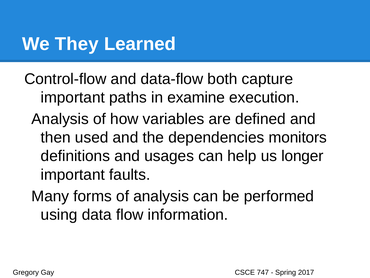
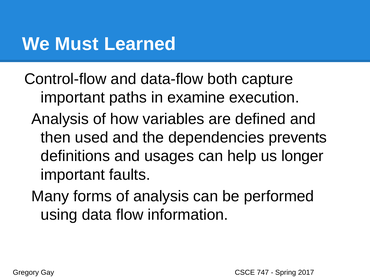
They: They -> Must
monitors: monitors -> prevents
